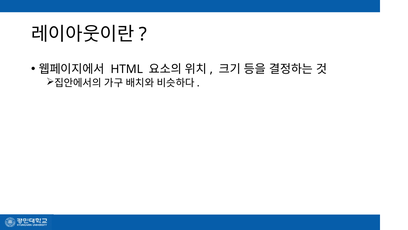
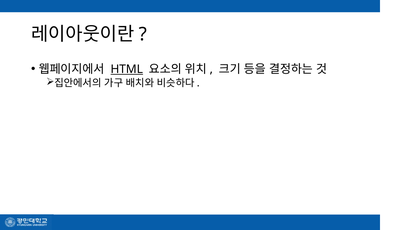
HTML underline: none -> present
